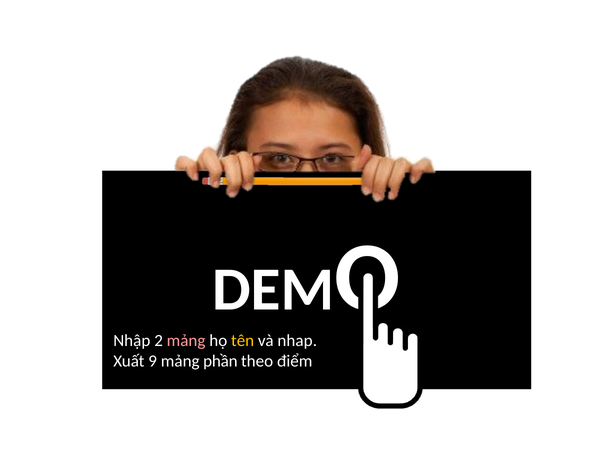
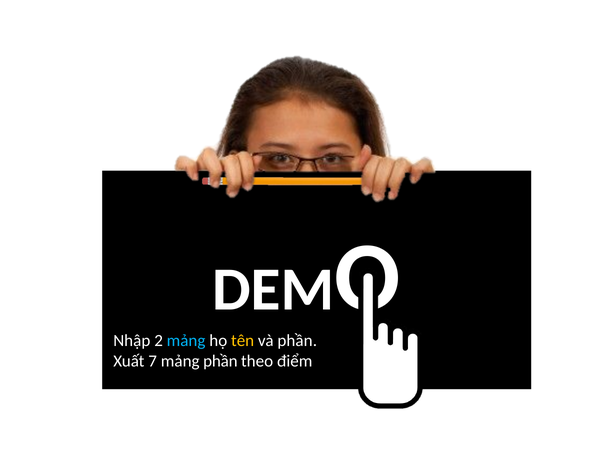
mảng at (186, 341) colour: pink -> light blue
và nhap: nhap -> phần
9: 9 -> 7
